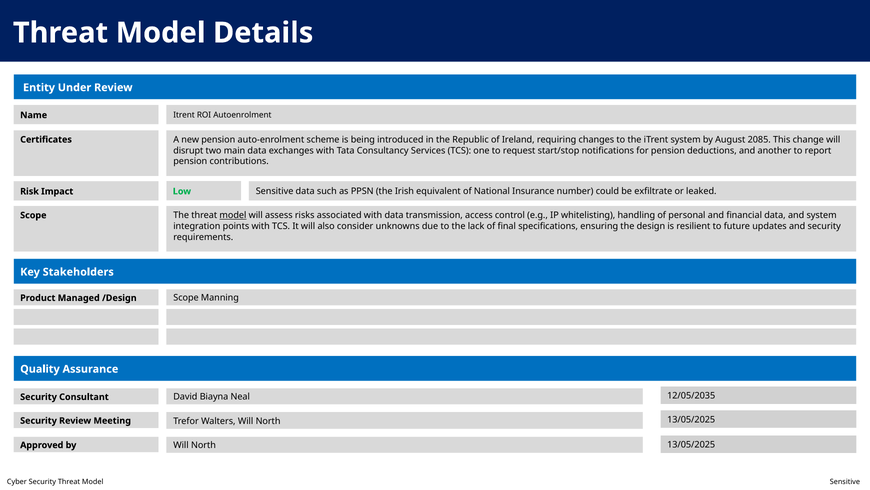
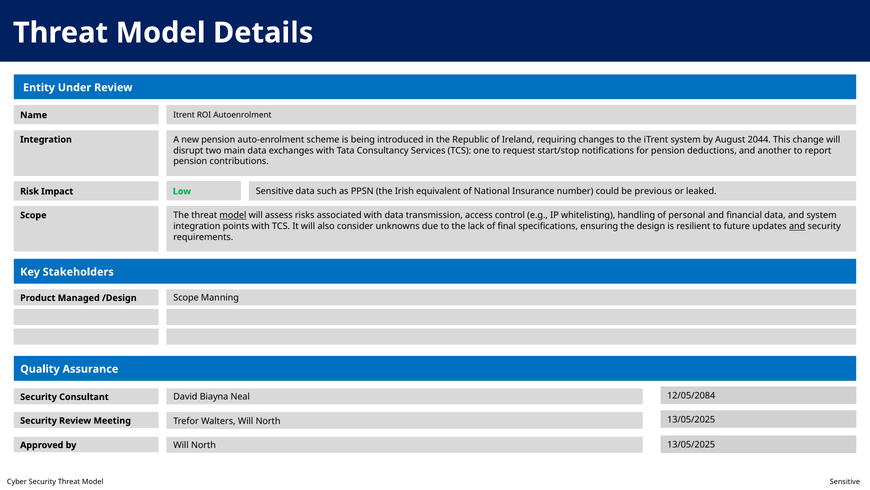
2085: 2085 -> 2044
Certificates at (46, 139): Certificates -> Integration
exfiltrate: exfiltrate -> previous
and at (797, 226) underline: none -> present
12/05/2035: 12/05/2035 -> 12/05/2084
